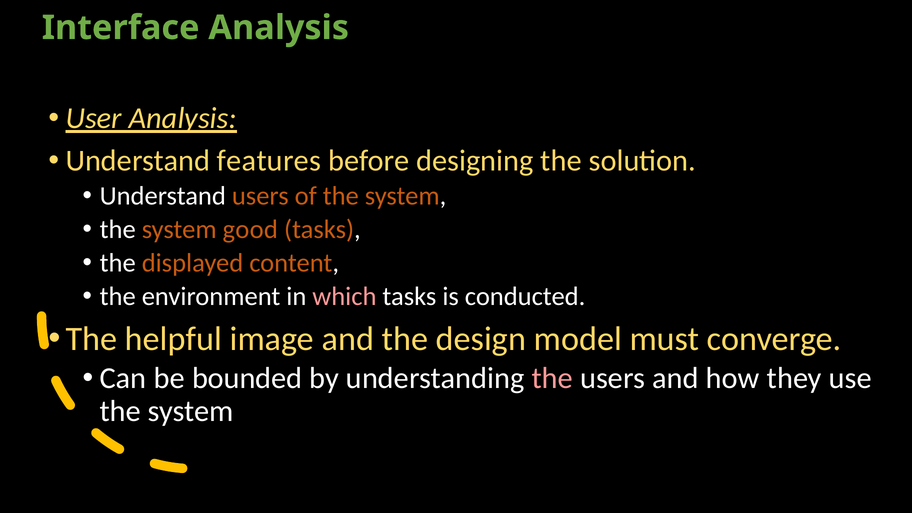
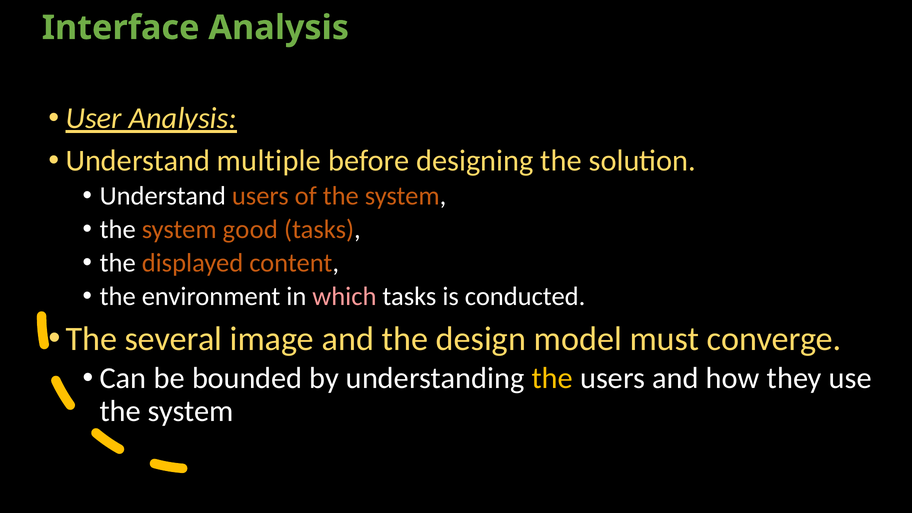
features: features -> multiple
helpful: helpful -> several
the at (552, 378) colour: pink -> yellow
